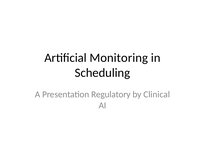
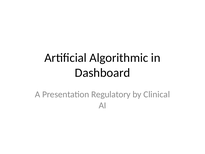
Monitoring: Monitoring -> Algorithmic
Scheduling: Scheduling -> Dashboard
